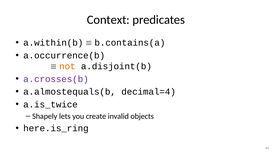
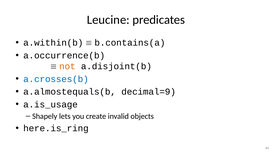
Context: Context -> Leucine
a.crosses(b colour: purple -> blue
decimal=4: decimal=4 -> decimal=9
a.is_twice: a.is_twice -> a.is_usage
